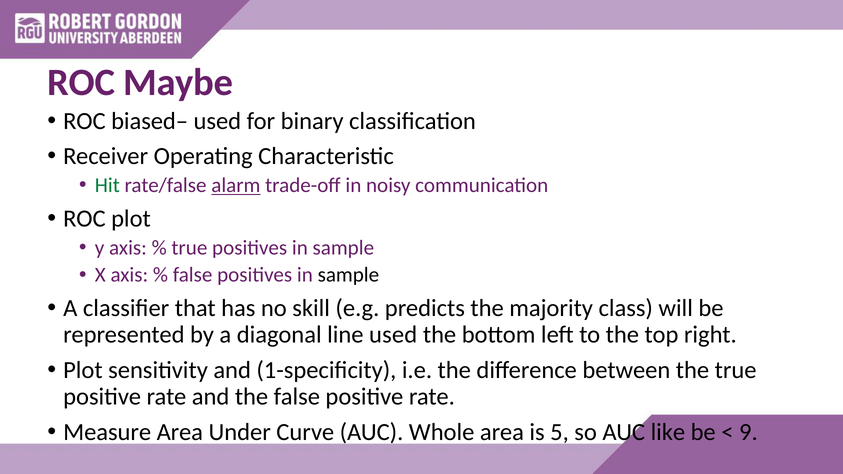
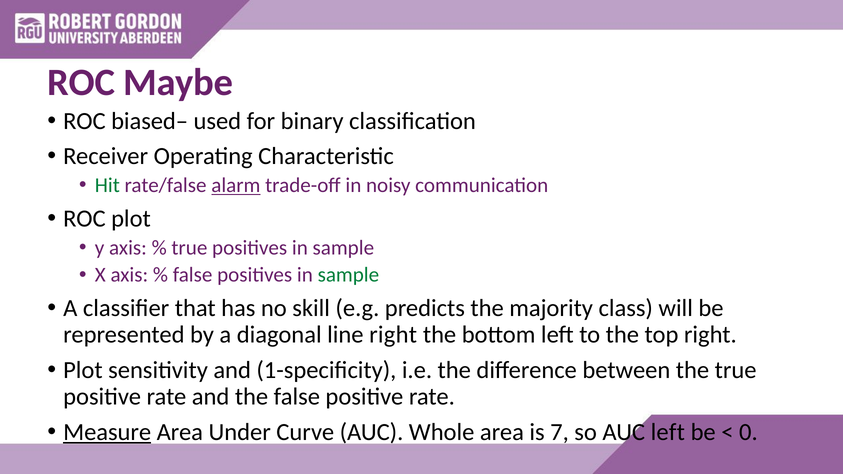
sample at (348, 275) colour: black -> green
line used: used -> right
Measure underline: none -> present
5: 5 -> 7
AUC like: like -> left
9: 9 -> 0
